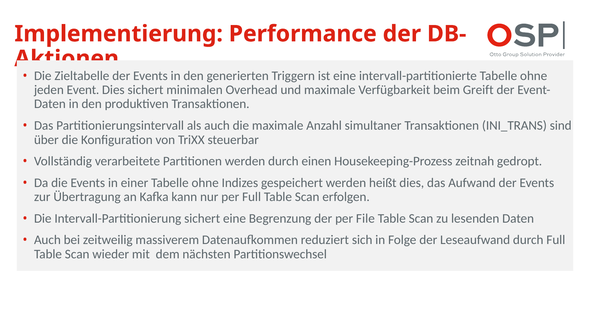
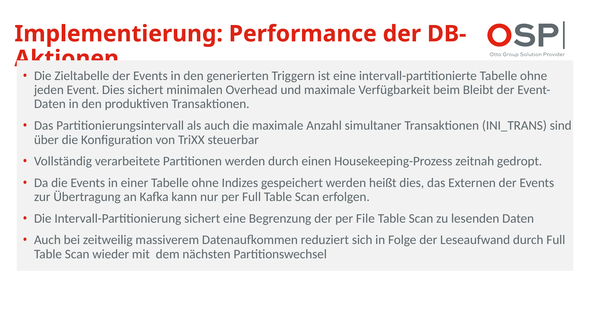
Greift: Greift -> Bleibt
Aufwand: Aufwand -> Externen
